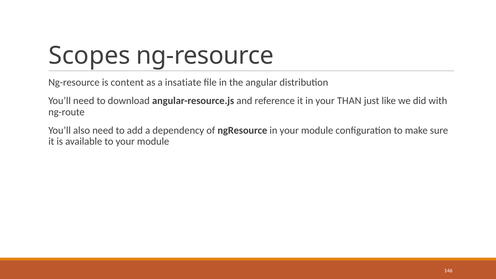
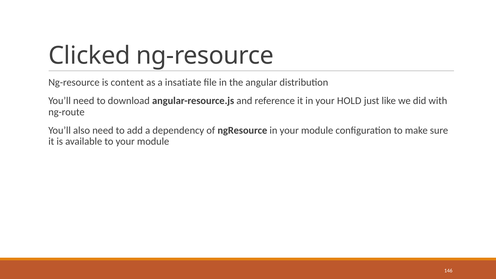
Scopes: Scopes -> Clicked
THAN: THAN -> HOLD
